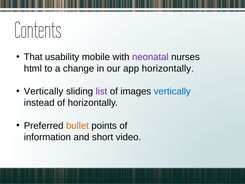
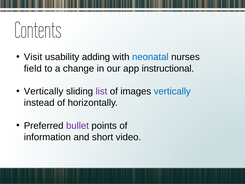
That: That -> Visit
mobile: mobile -> adding
neonatal colour: purple -> blue
html: html -> field
app horizontally: horizontally -> instructional
bullet colour: orange -> purple
